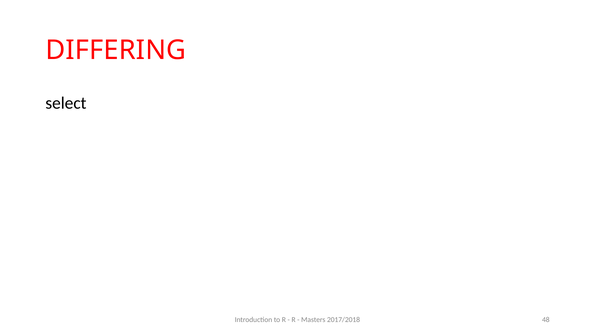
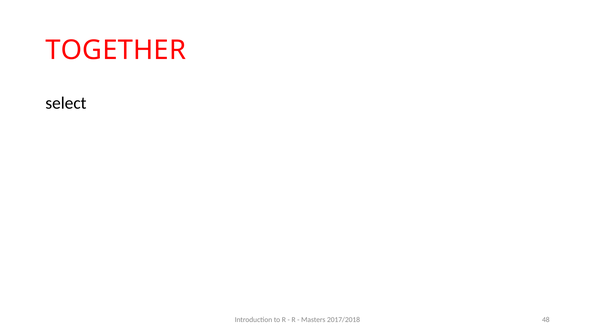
DIFFERING: DIFFERING -> TOGETHER
